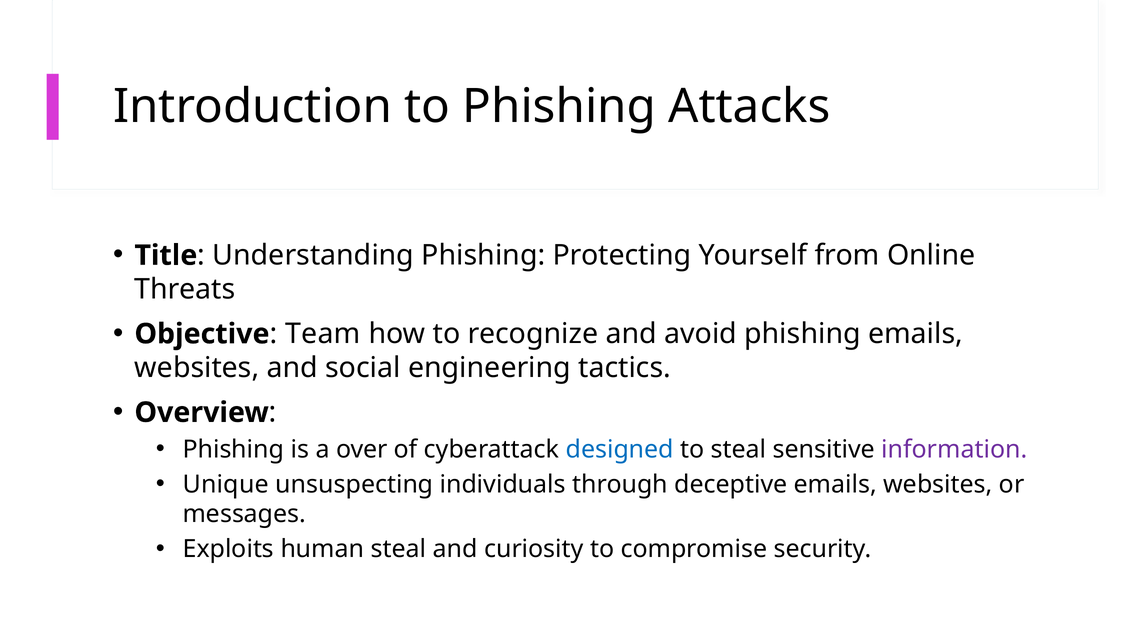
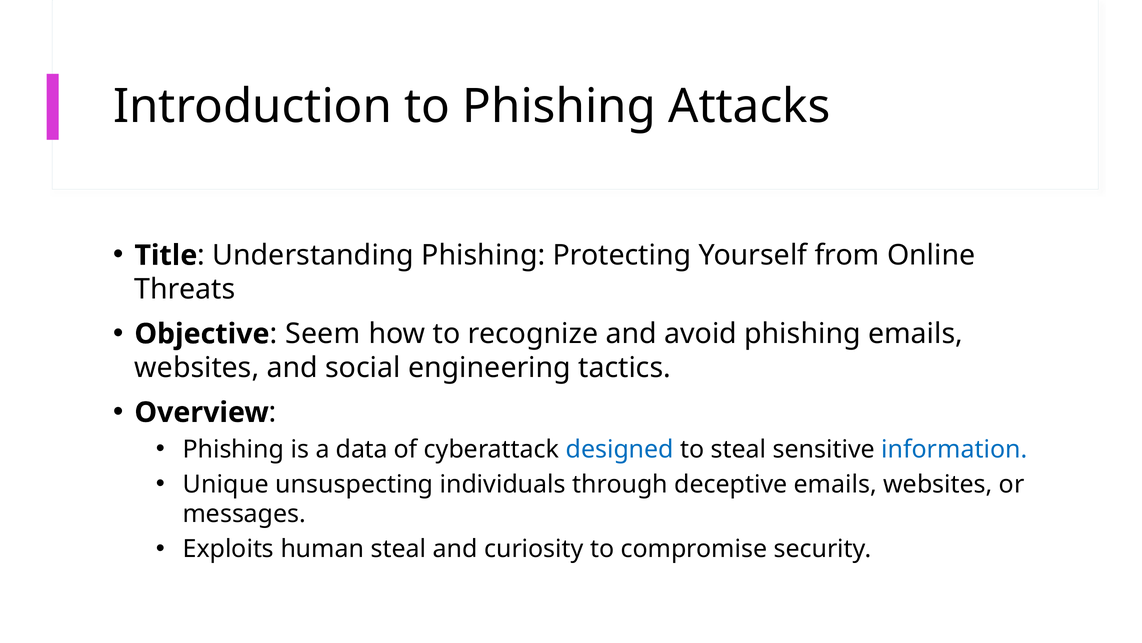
Team: Team -> Seem
over: over -> data
information colour: purple -> blue
